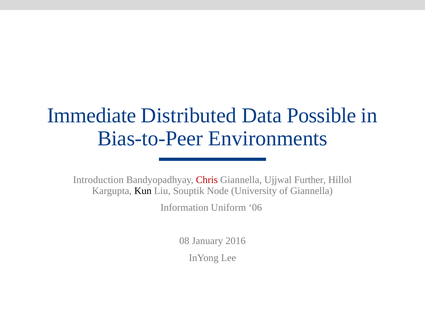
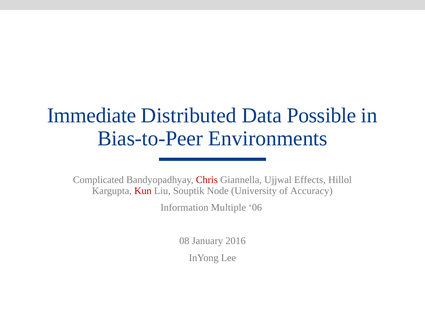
Introduction: Introduction -> Complicated
Further: Further -> Effects
Kun colour: black -> red
of Giannella: Giannella -> Accuracy
Uniform: Uniform -> Multiple
